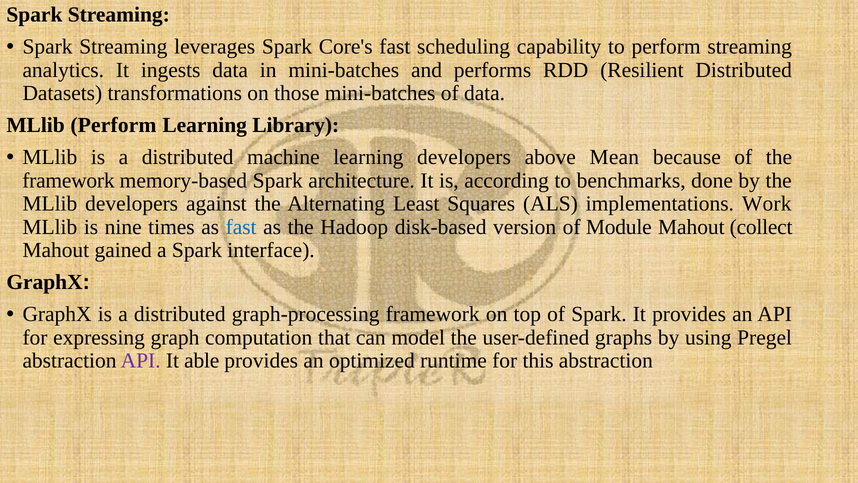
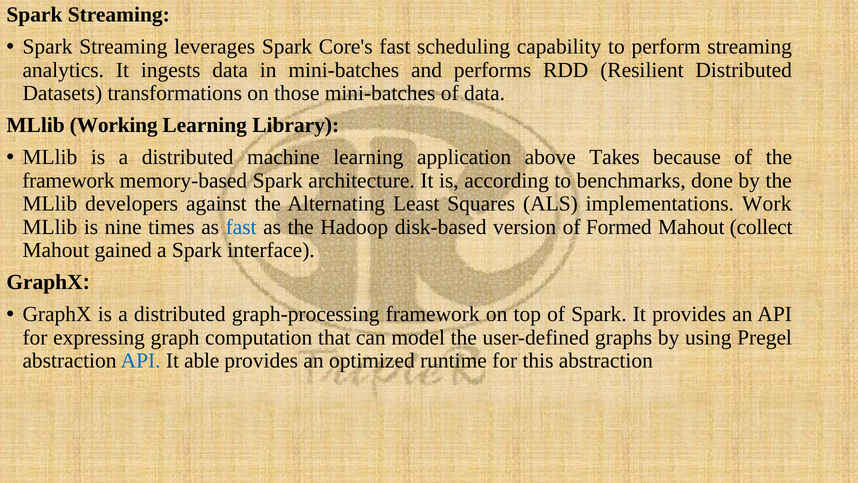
MLlib Perform: Perform -> Working
learning developers: developers -> application
Mean: Mean -> Takes
Module: Module -> Formed
API at (141, 360) colour: purple -> blue
